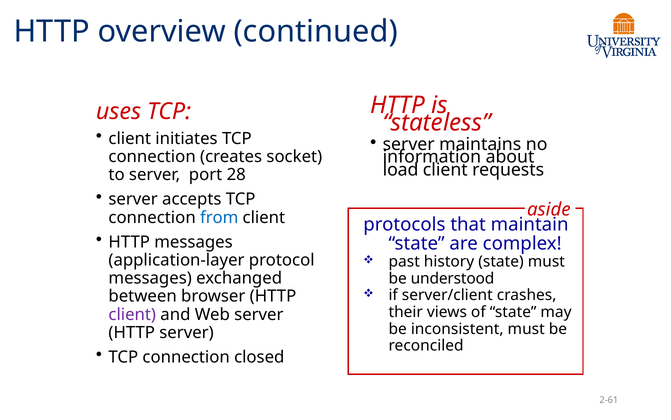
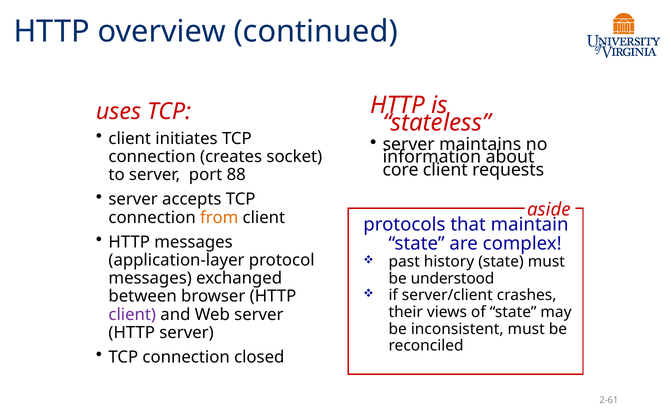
load: load -> core
28: 28 -> 88
from colour: blue -> orange
